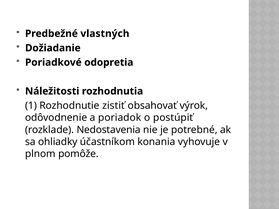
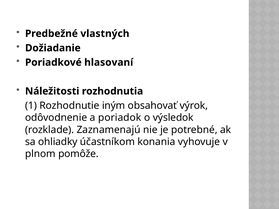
odopretia: odopretia -> hlasovaní
zistiť: zistiť -> iným
postúpiť: postúpiť -> výsledok
Nedostavenia: Nedostavenia -> Zaznamenajú
